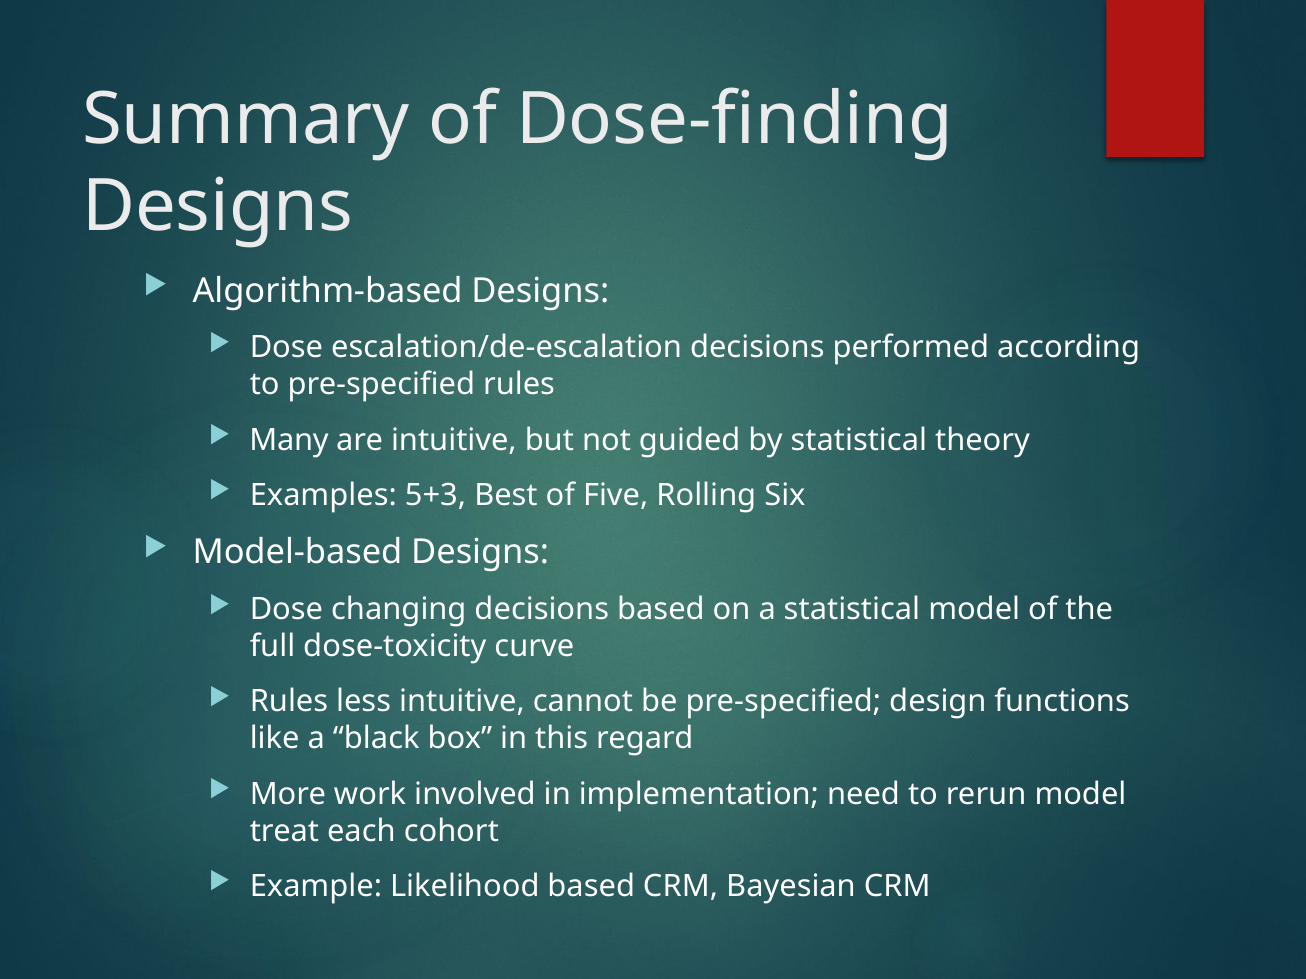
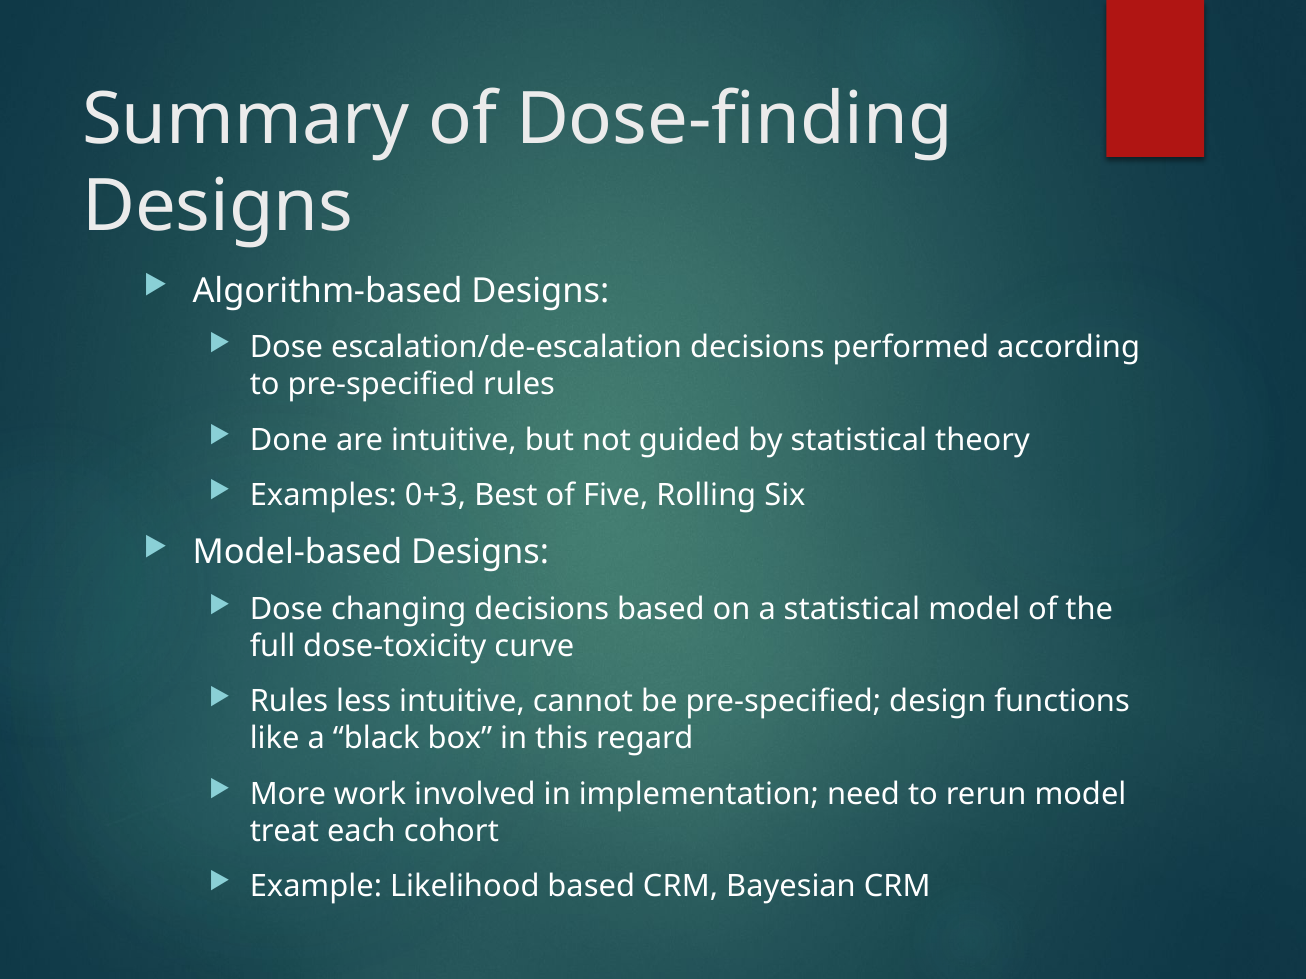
Many: Many -> Done
5+3: 5+3 -> 0+3
